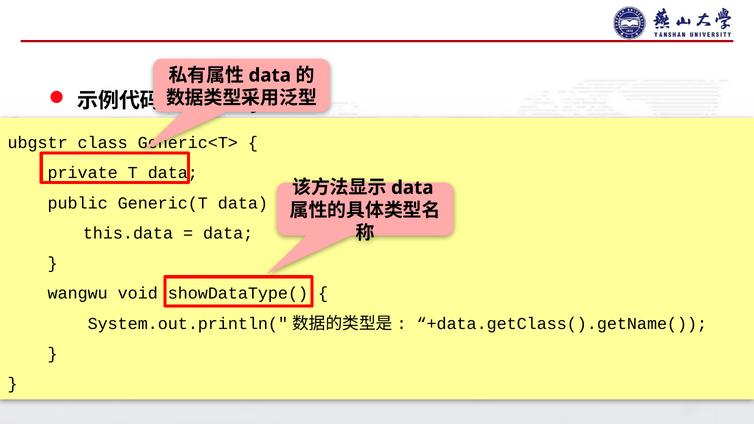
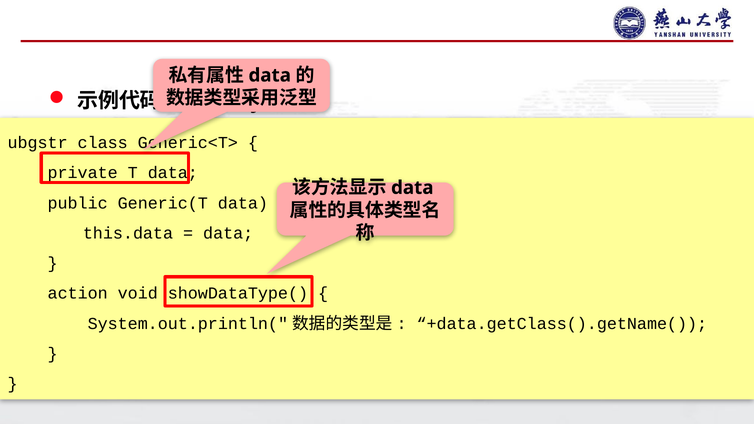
wangwu: wangwu -> action
